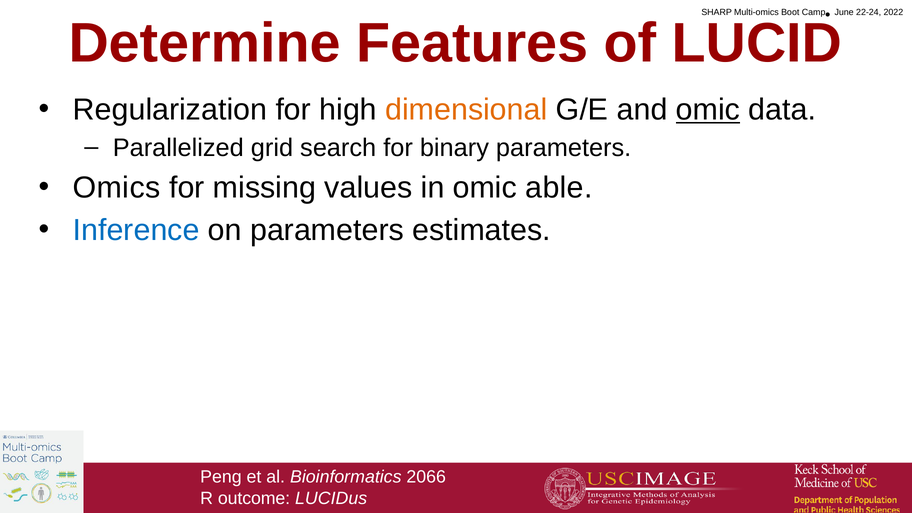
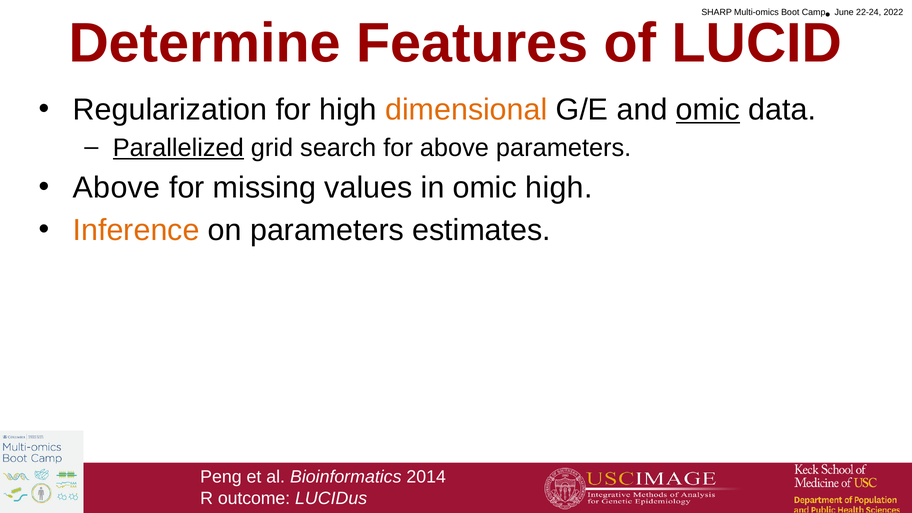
Parallelized underline: none -> present
for binary: binary -> above
Omics at (117, 188): Omics -> Above
omic able: able -> high
Inference colour: blue -> orange
2066: 2066 -> 2014
